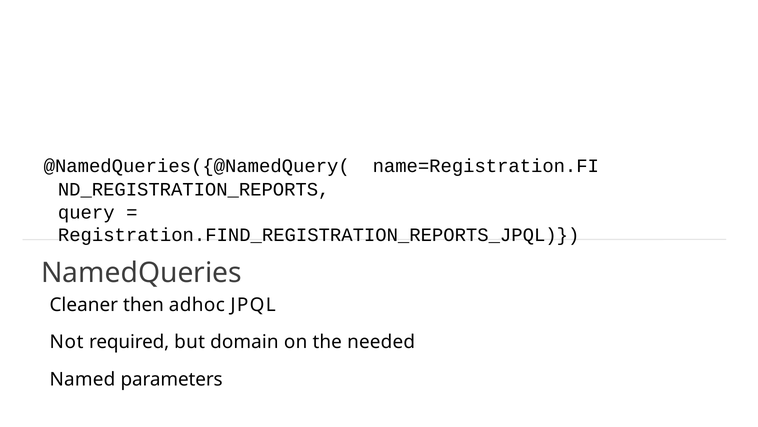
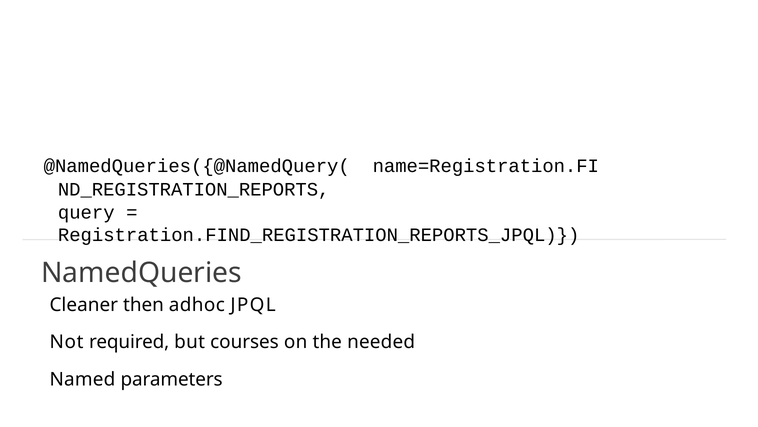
domain: domain -> courses
